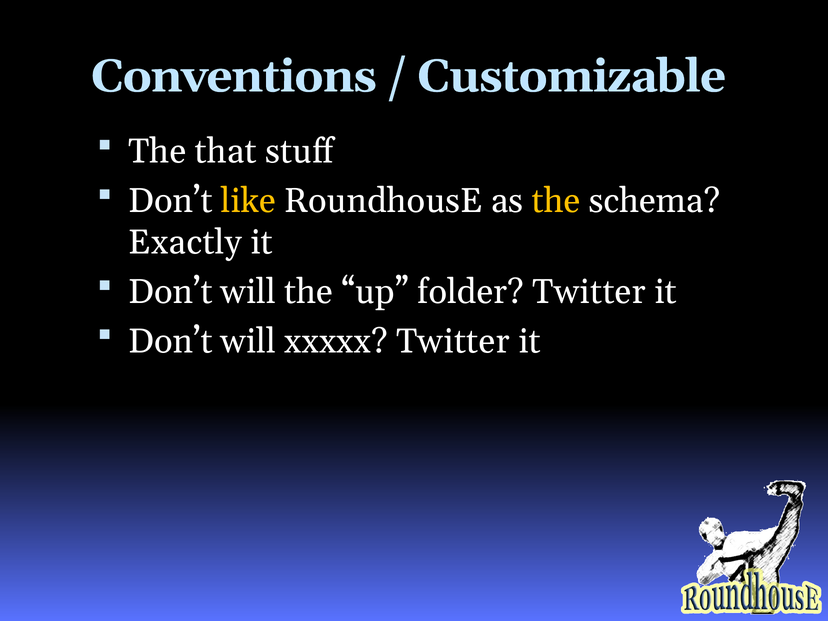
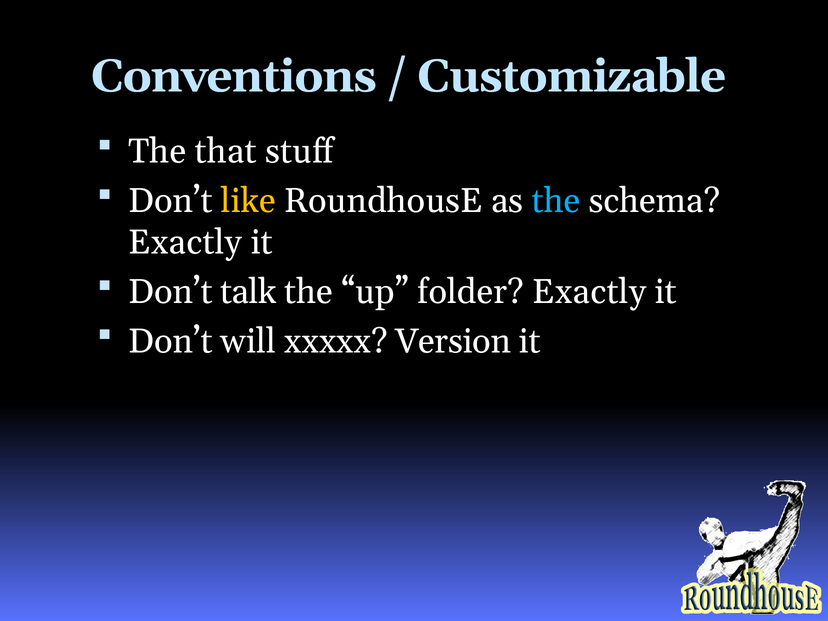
the at (556, 201) colour: yellow -> light blue
will at (248, 292): will -> talk
folder Twitter: Twitter -> Exactly
xxxxx Twitter: Twitter -> Version
